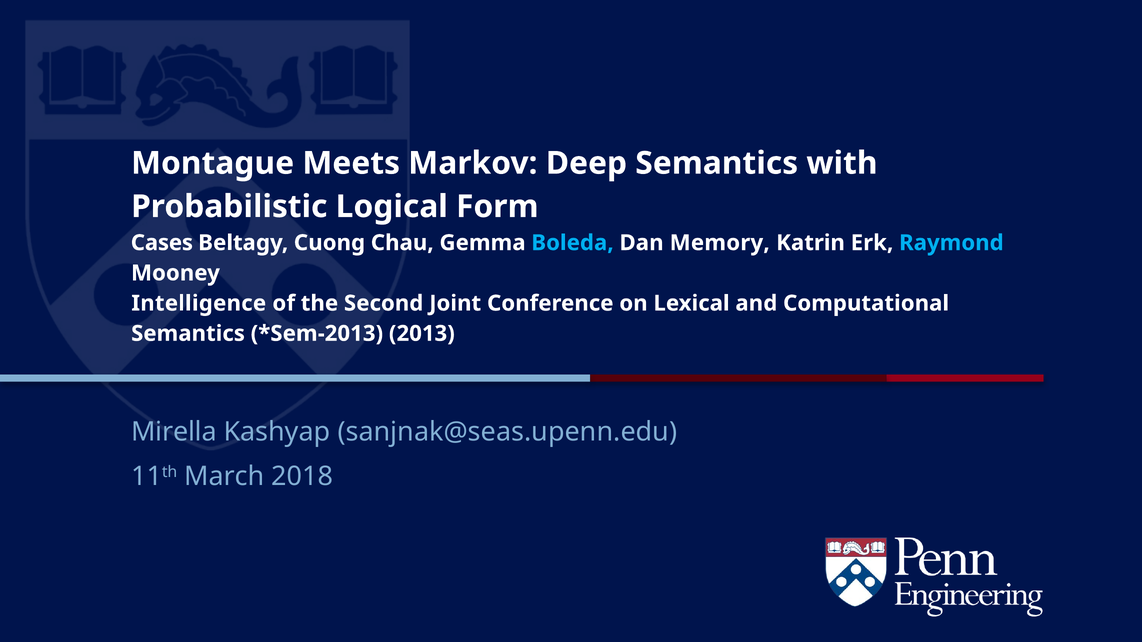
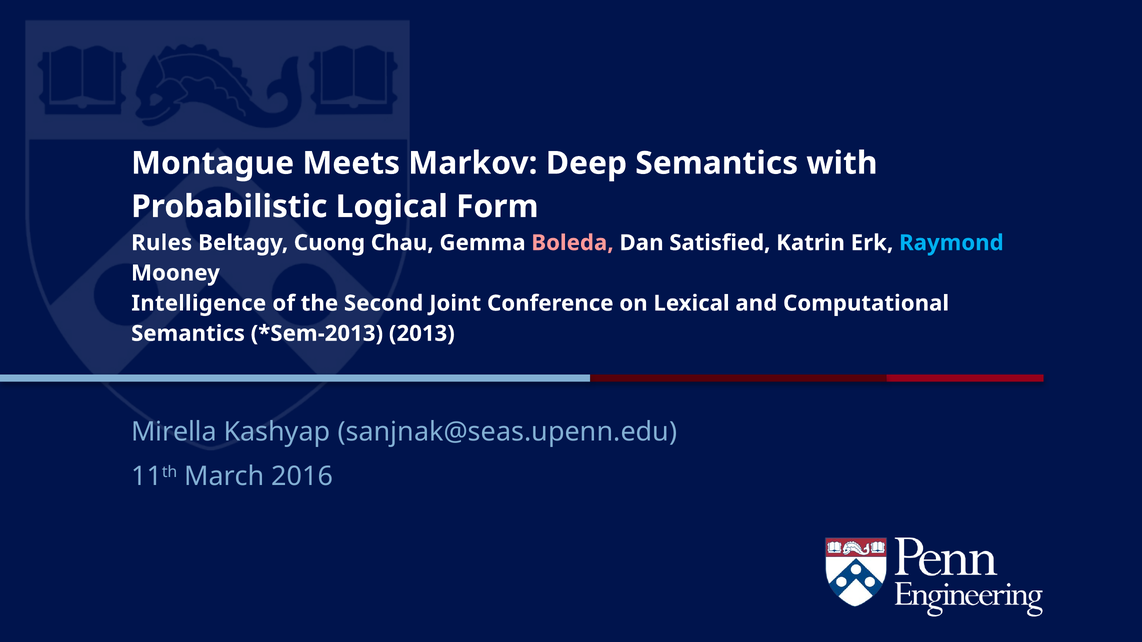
Cases: Cases -> Rules
Boleda colour: light blue -> pink
Memory: Memory -> Satisfied
2018: 2018 -> 2016
